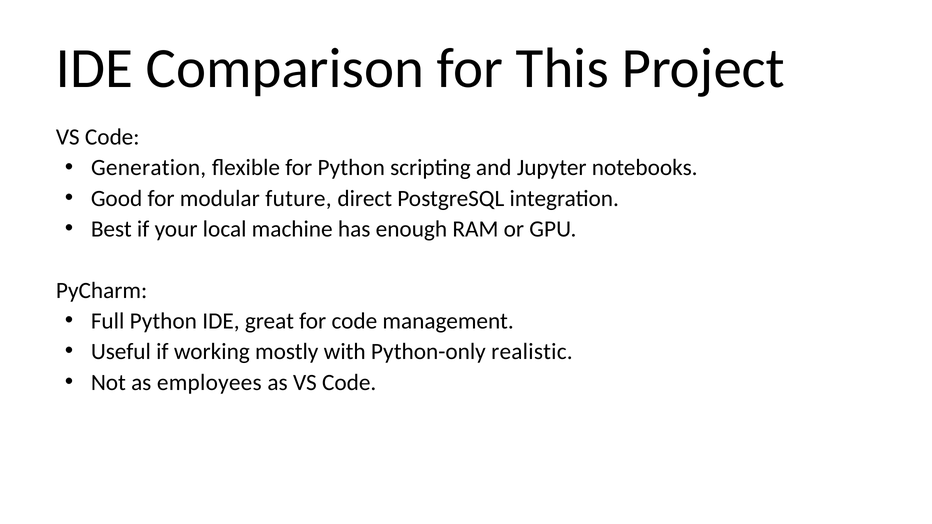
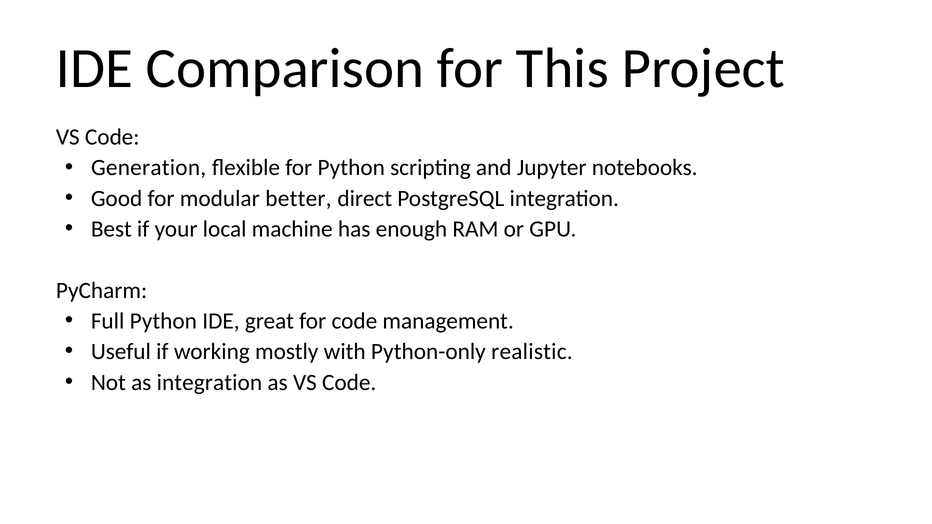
future: future -> better
as employees: employees -> integration
